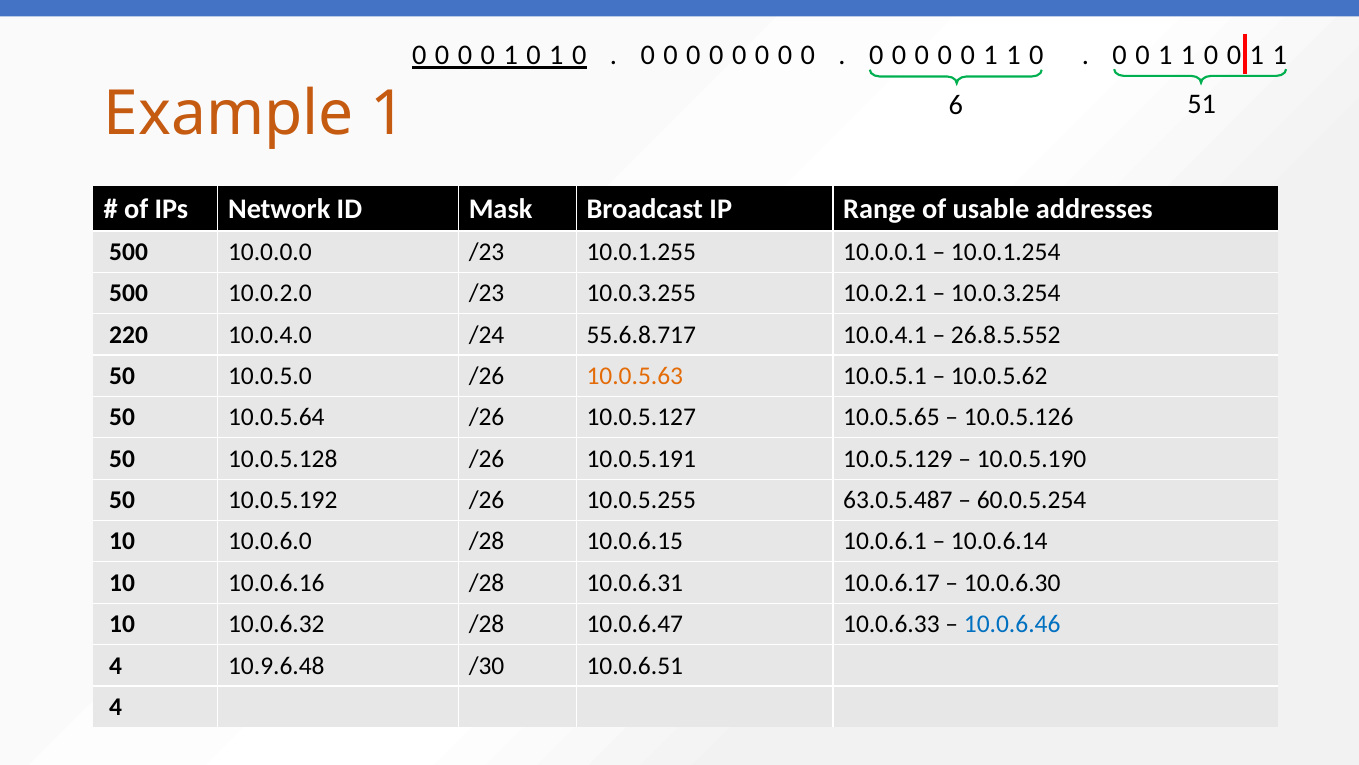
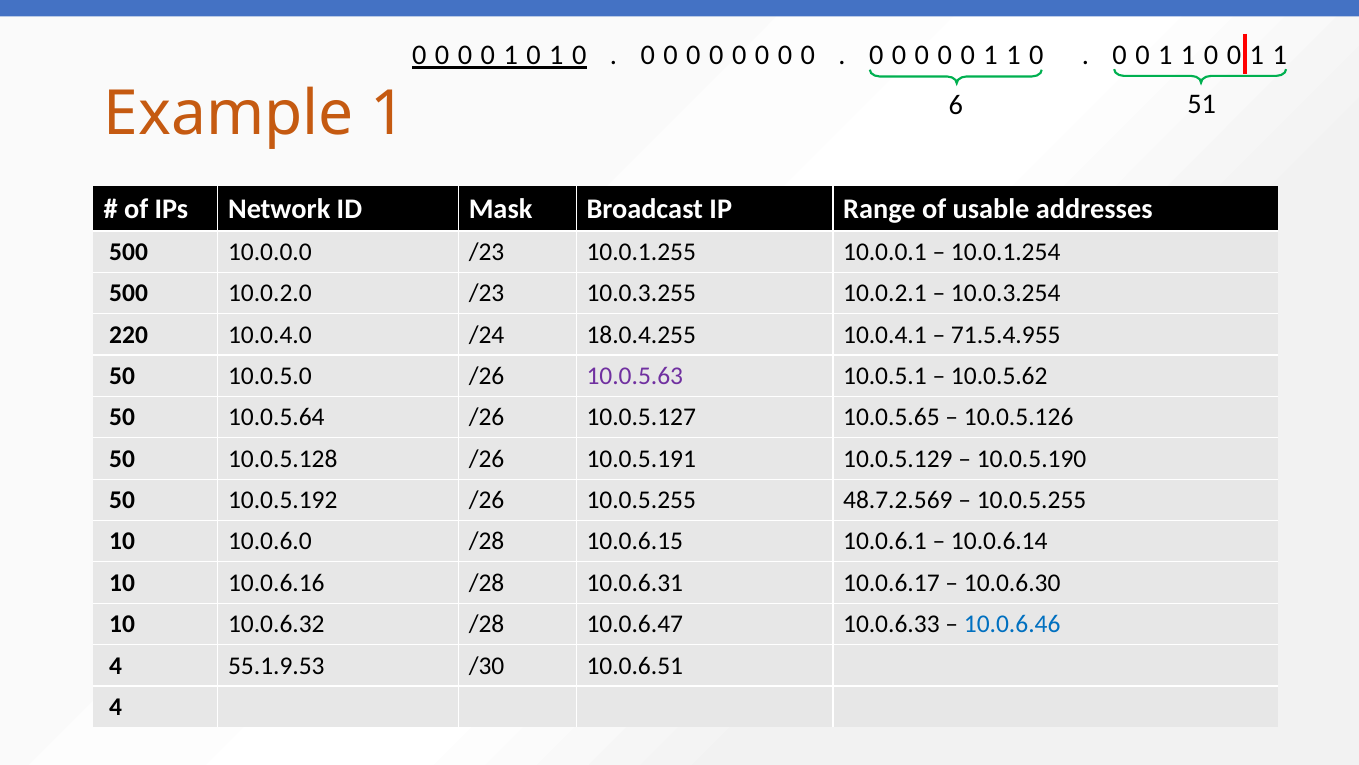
55.6.8.717: 55.6.8.717 -> 18.0.4.255
26.8.5.552: 26.8.5.552 -> 71.5.4.955
10.0.5.63 colour: orange -> purple
63.0.5.487: 63.0.5.487 -> 48.7.2.569
60.0.5.254 at (1032, 500): 60.0.5.254 -> 10.0.5.255
10.9.6.48: 10.9.6.48 -> 55.1.9.53
